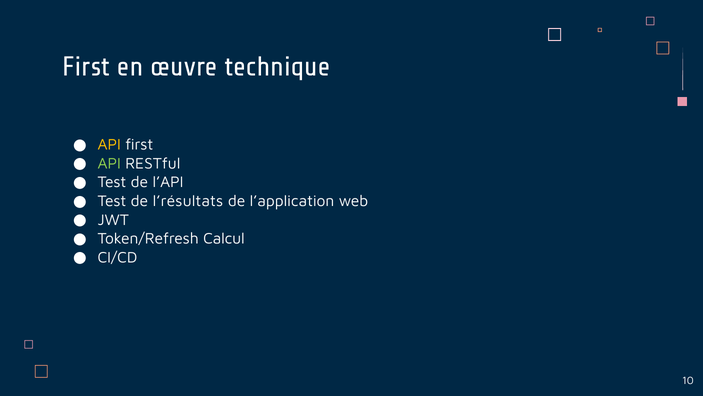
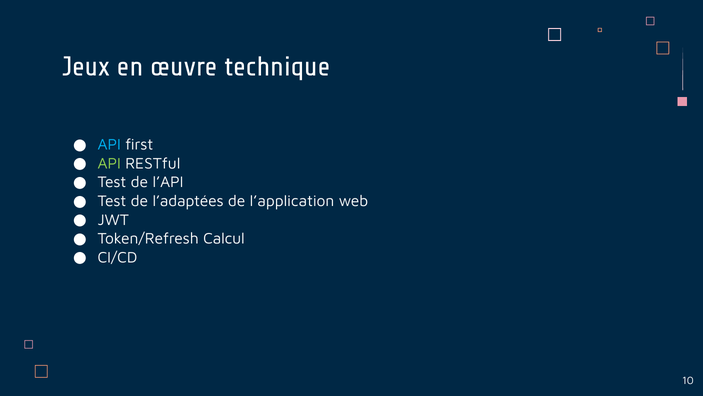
First at (86, 67): First -> Jeux
API at (109, 145) colour: yellow -> light blue
l’résultats: l’résultats -> l’adaptées
